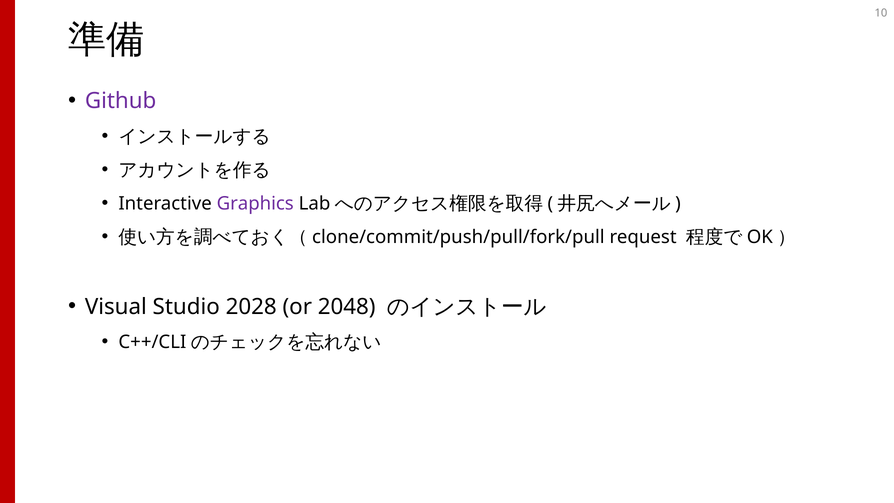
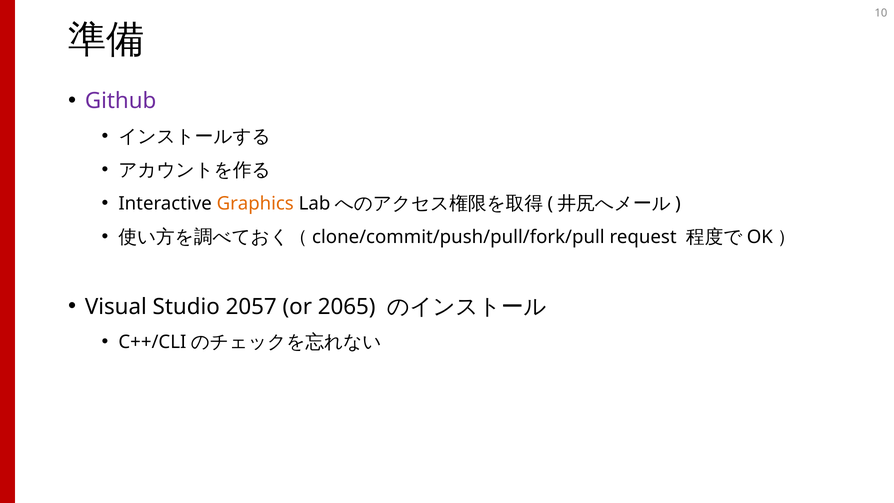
Graphics colour: purple -> orange
2028: 2028 -> 2057
2048: 2048 -> 2065
